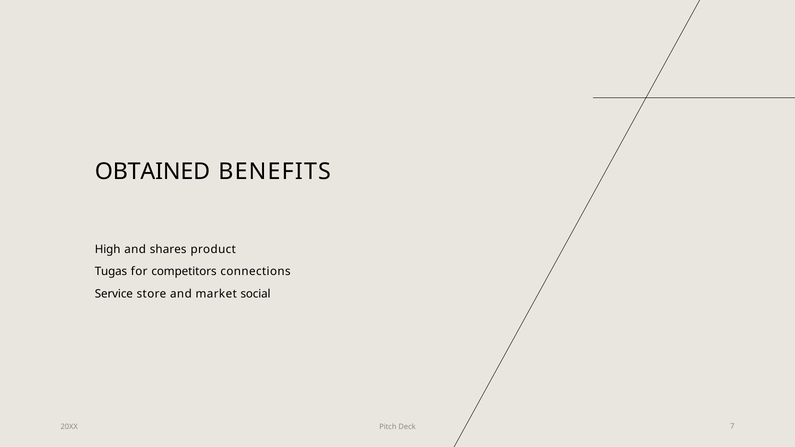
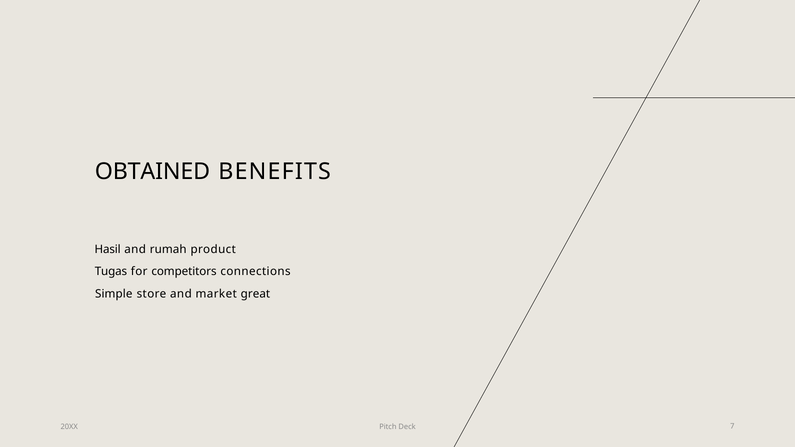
High: High -> Hasil
shares: shares -> rumah
Service: Service -> Simple
social: social -> great
